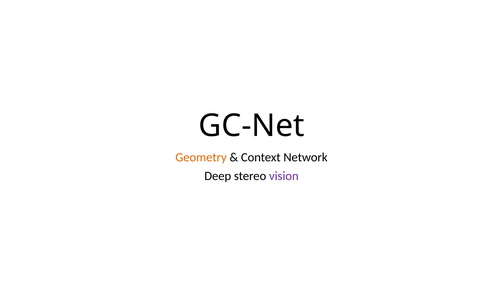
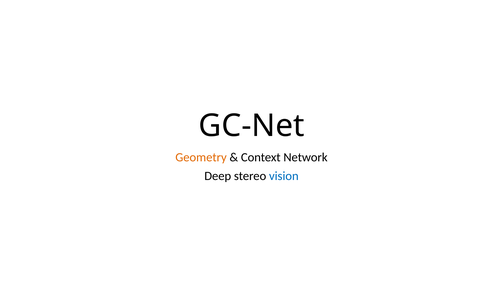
vision colour: purple -> blue
